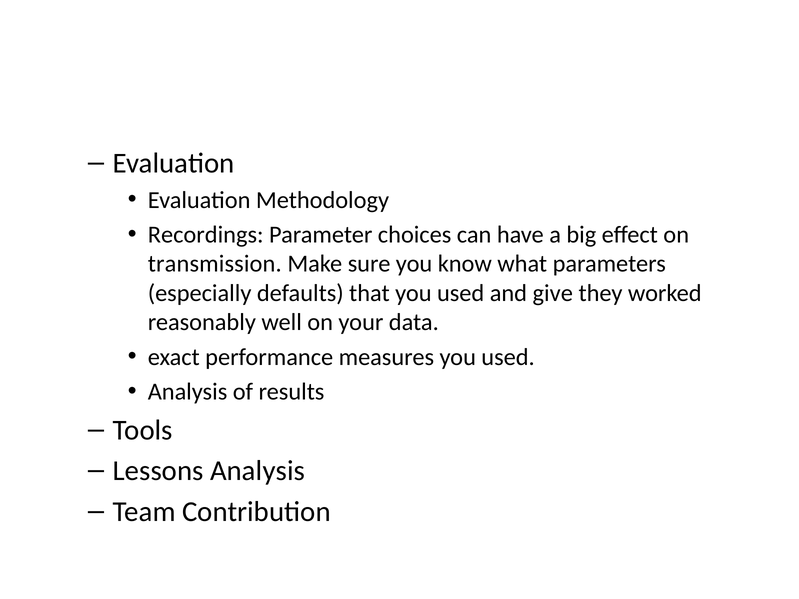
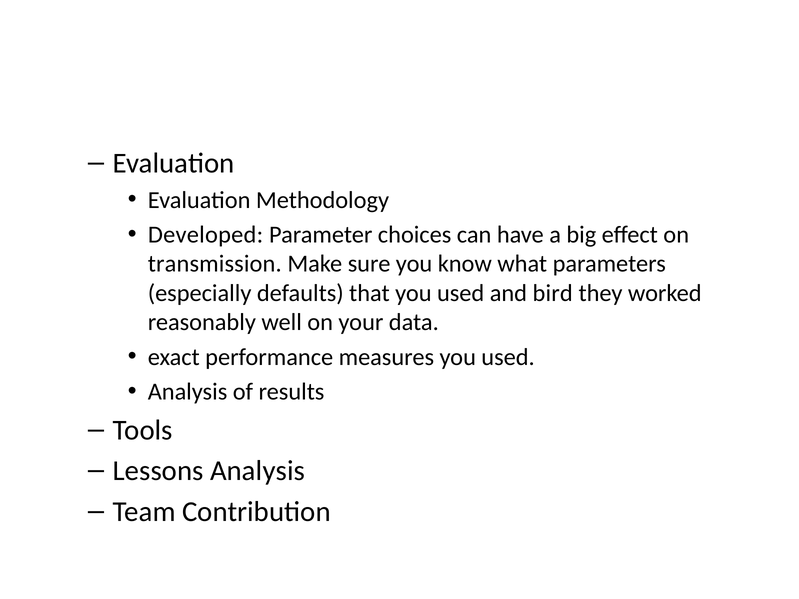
Recordings: Recordings -> Developed
give: give -> bird
